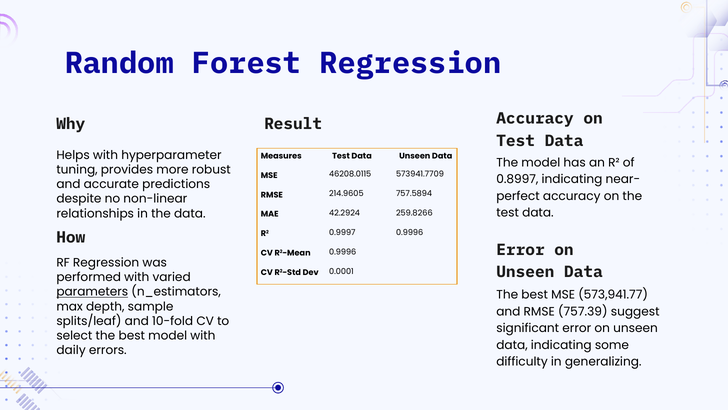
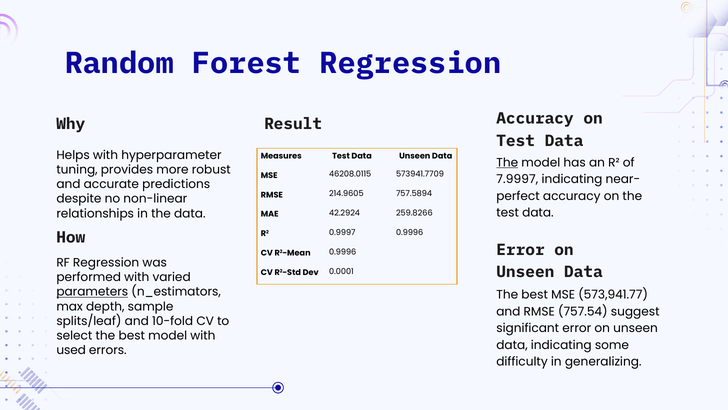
The at (507, 162) underline: none -> present
0.8997: 0.8997 -> 7.9997
757.39: 757.39 -> 757.54
daily: daily -> used
